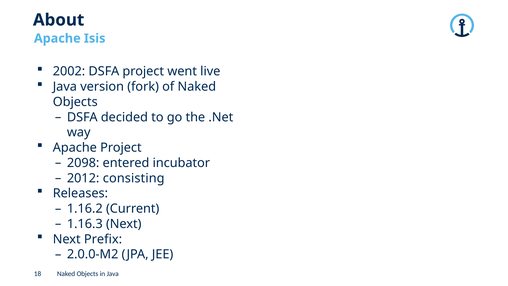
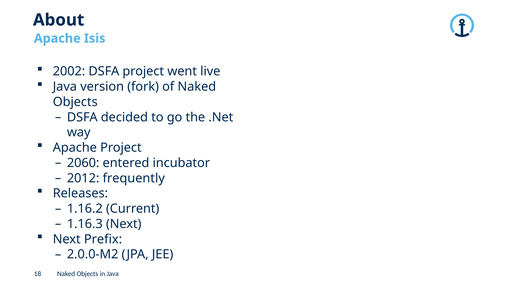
2098: 2098 -> 2060
consisting: consisting -> frequently
